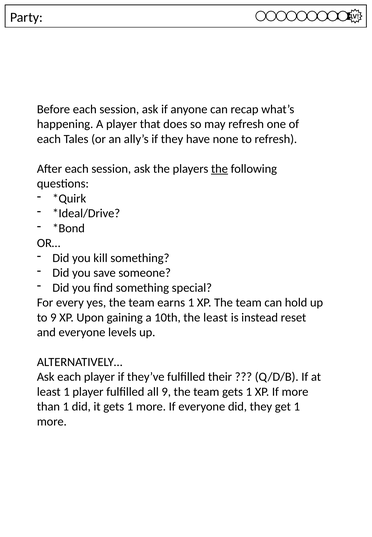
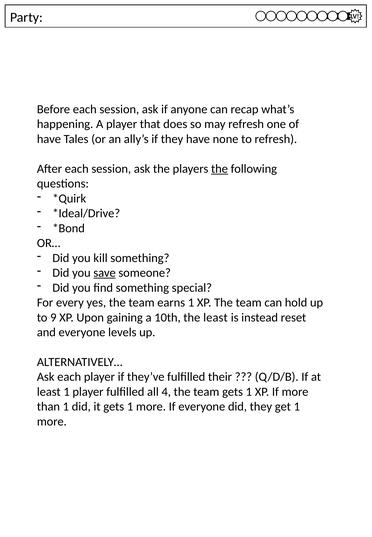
each at (49, 139): each -> have
save underline: none -> present
all 9: 9 -> 4
